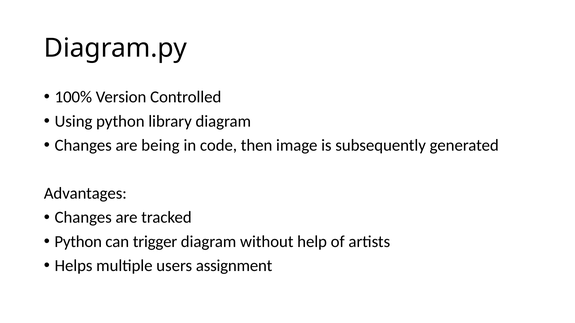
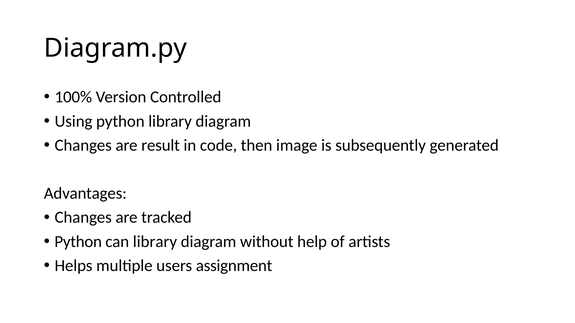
being: being -> result
can trigger: trigger -> library
